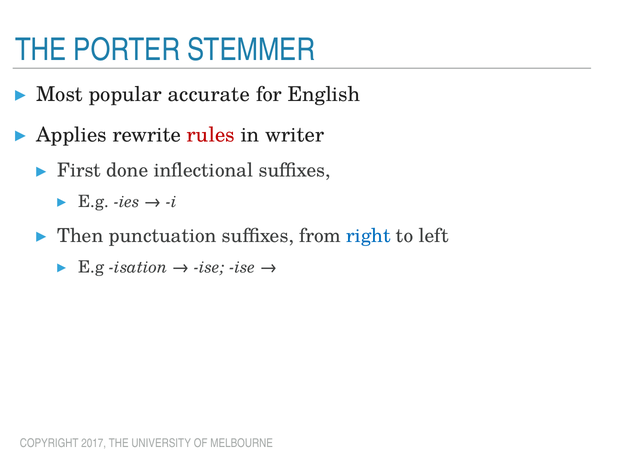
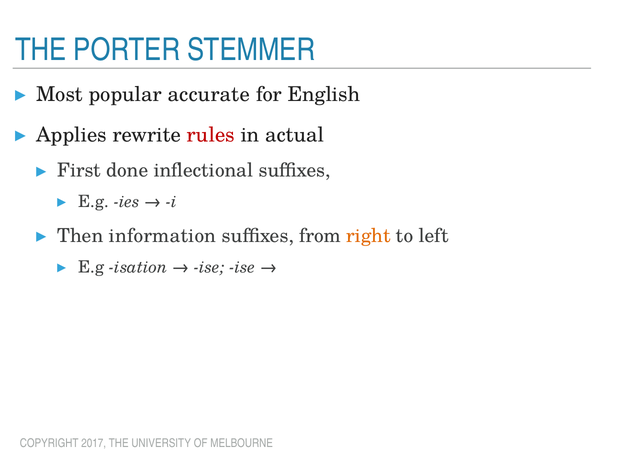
writer: writer -> actual
punctuation: punctuation -> information
right colour: blue -> orange
